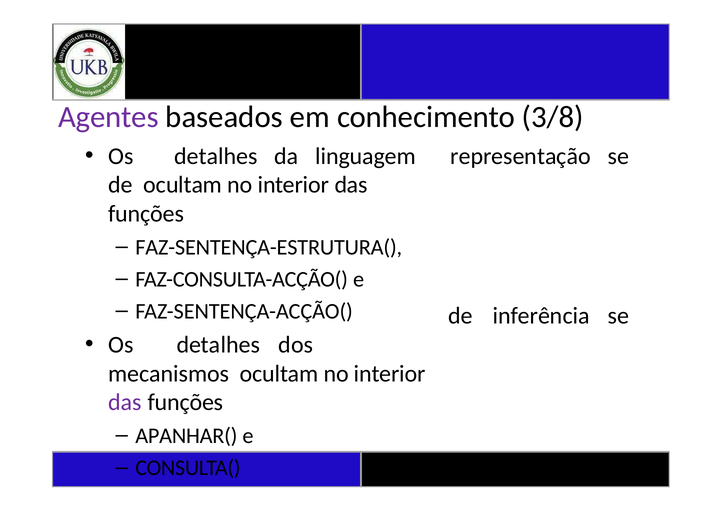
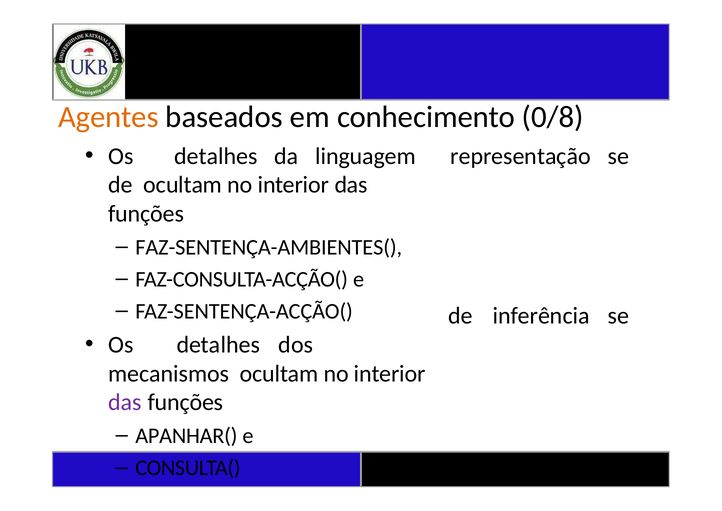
Agentes colour: purple -> orange
3/8: 3/8 -> 0/8
FAZ-SENTENÇA-ESTRUTURA(: FAZ-SENTENÇA-ESTRUTURA( -> FAZ-SENTENÇA-AMBIENTES(
